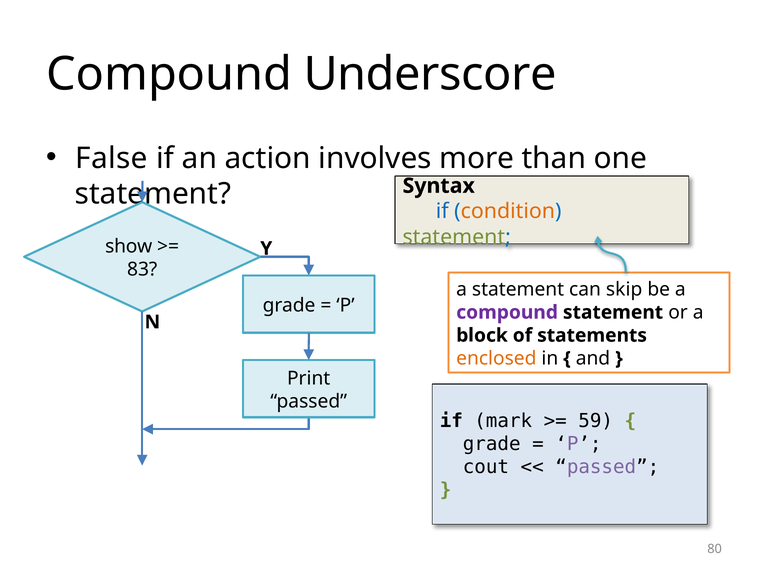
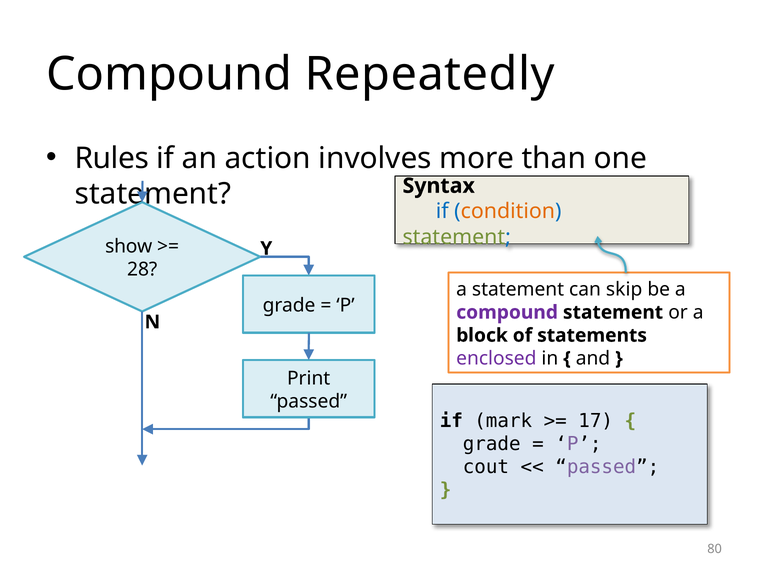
Underscore: Underscore -> Repeatedly
False: False -> Rules
83: 83 -> 28
enclosed colour: orange -> purple
59: 59 -> 17
